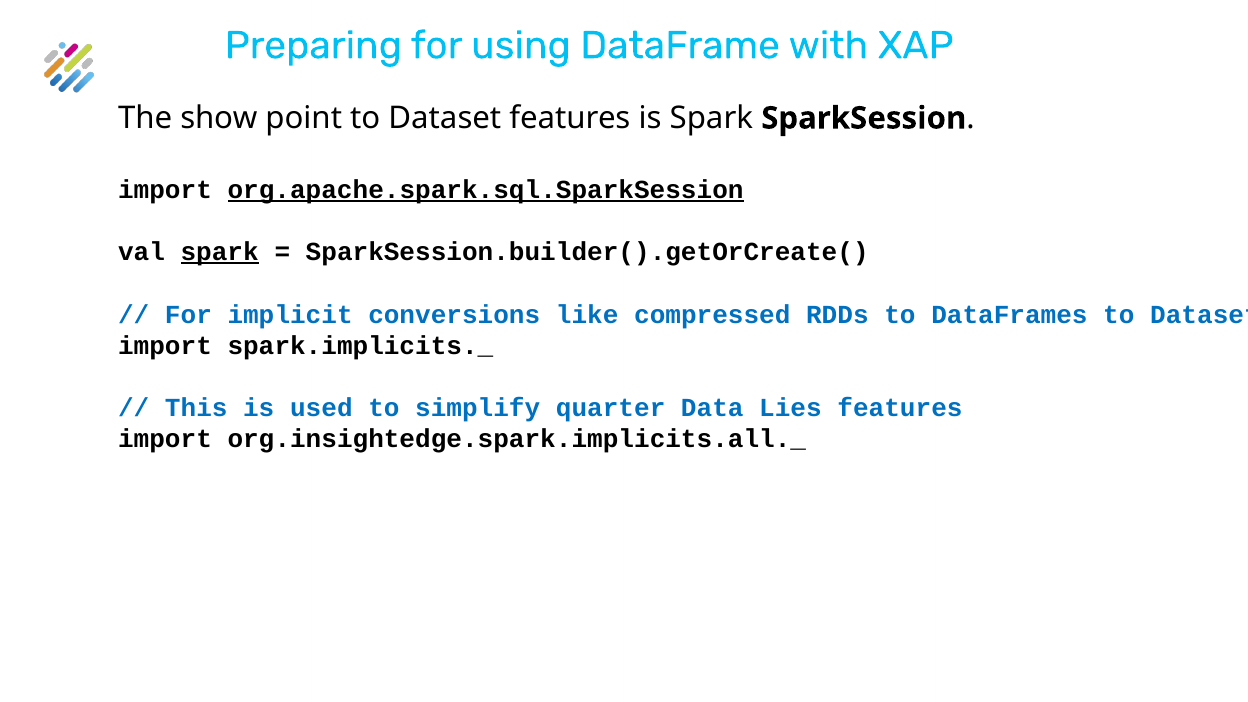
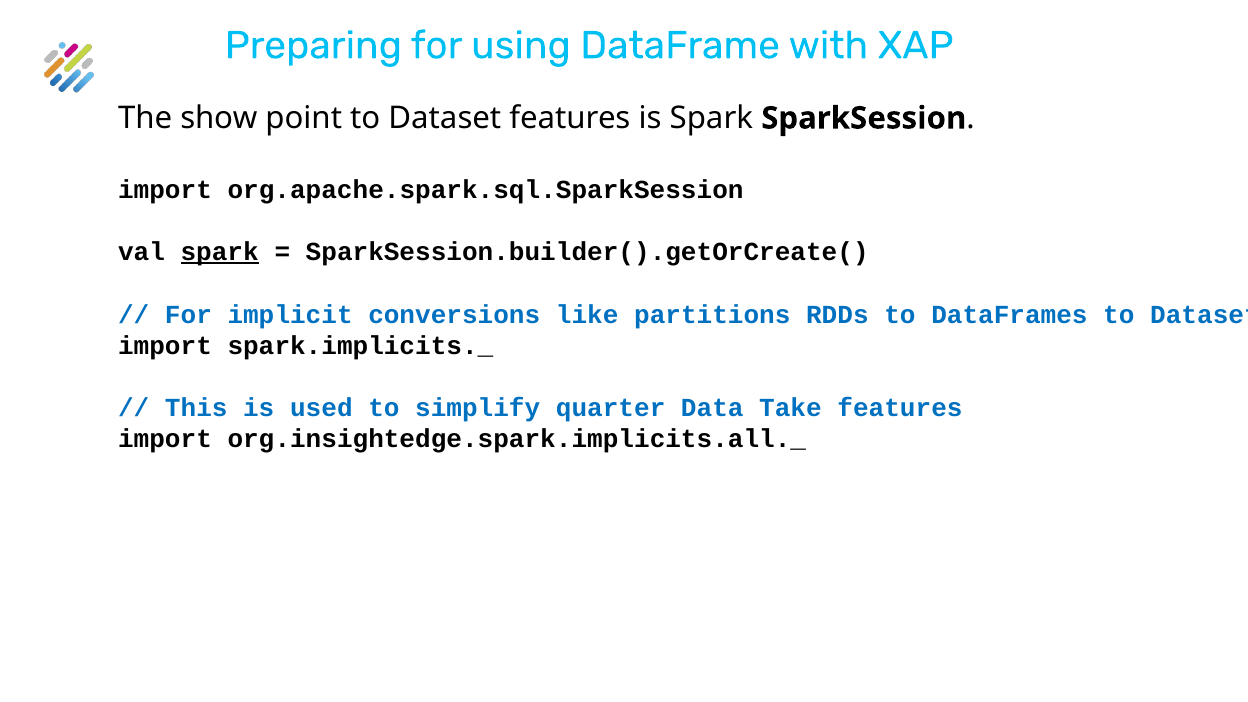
org.apache.spark.sql.SparkSession underline: present -> none
compressed: compressed -> partitions
Lies: Lies -> Take
